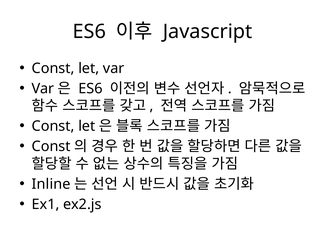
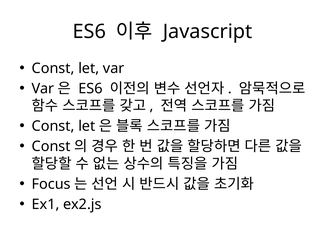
Inline: Inline -> Focus
